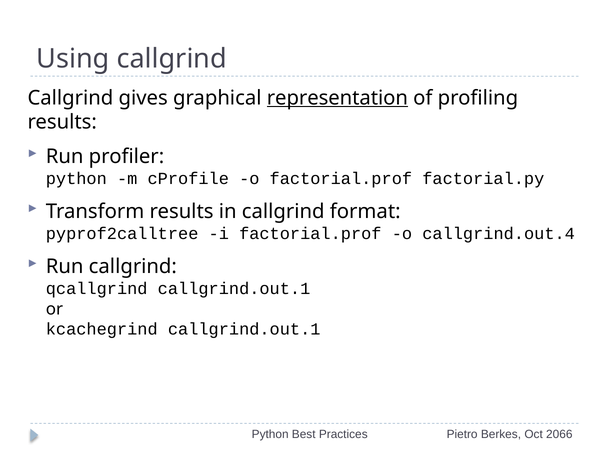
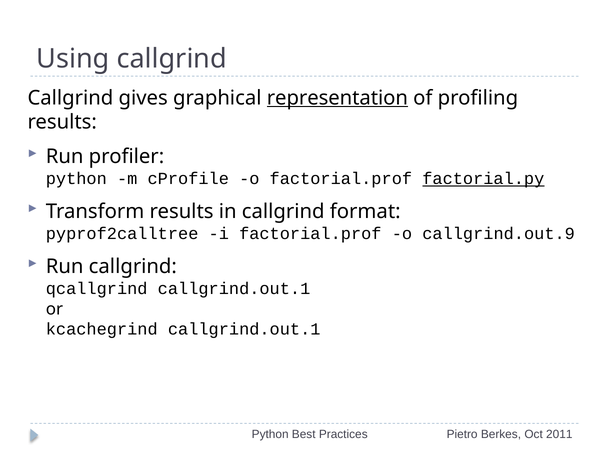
factorial.py underline: none -> present
callgrind.out.4: callgrind.out.4 -> callgrind.out.9
2066: 2066 -> 2011
